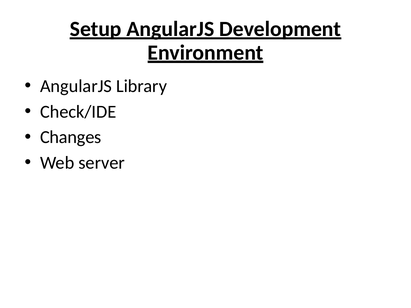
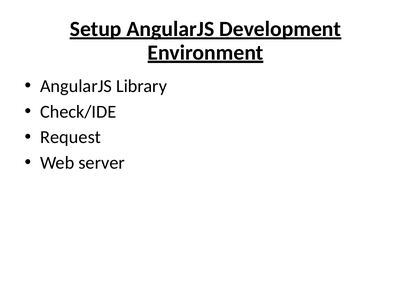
Changes: Changes -> Request
